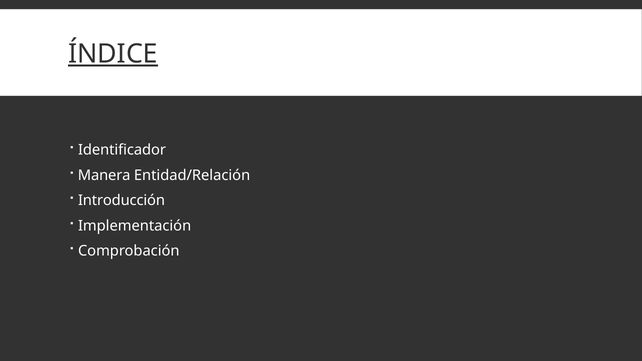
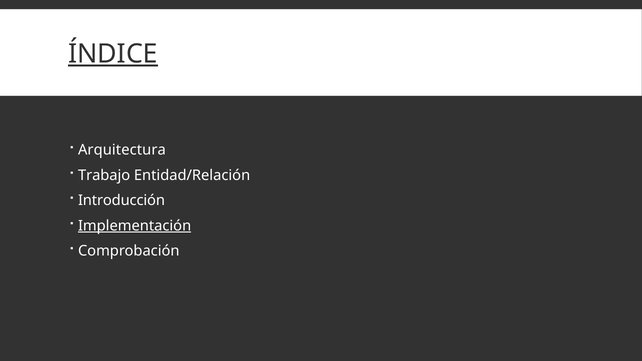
Identificador: Identificador -> Arquitectura
Manera: Manera -> Trabajo
Implementación underline: none -> present
